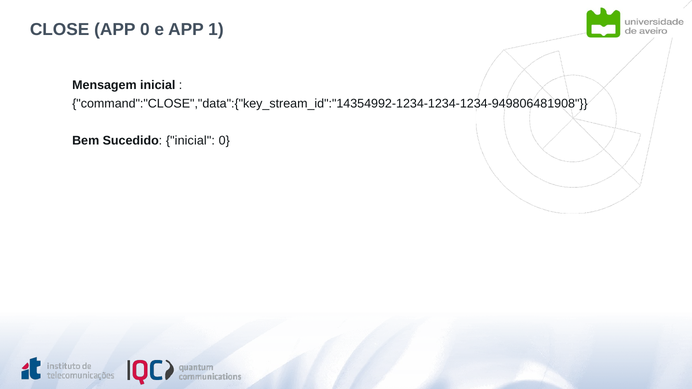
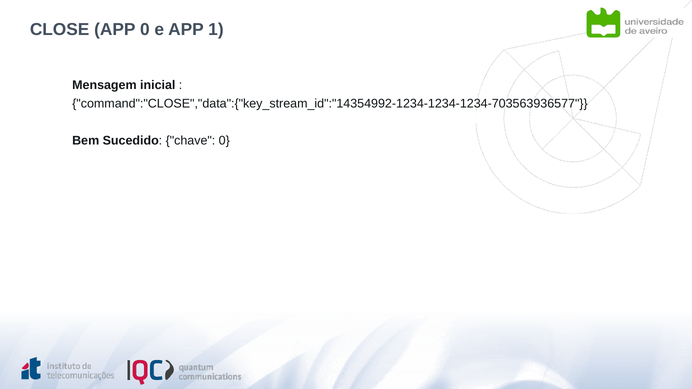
command":"CLOSE","data":{"key_stream_id":"14354992-1234-1234-1234-949806481908: command":"CLOSE","data":{"key_stream_id":"14354992-1234-1234-1234-949806481908 -> command":"CLOSE","data":{"key_stream_id":"14354992-1234-1234-1234-703563936577
Sucedido inicial: inicial -> chave
